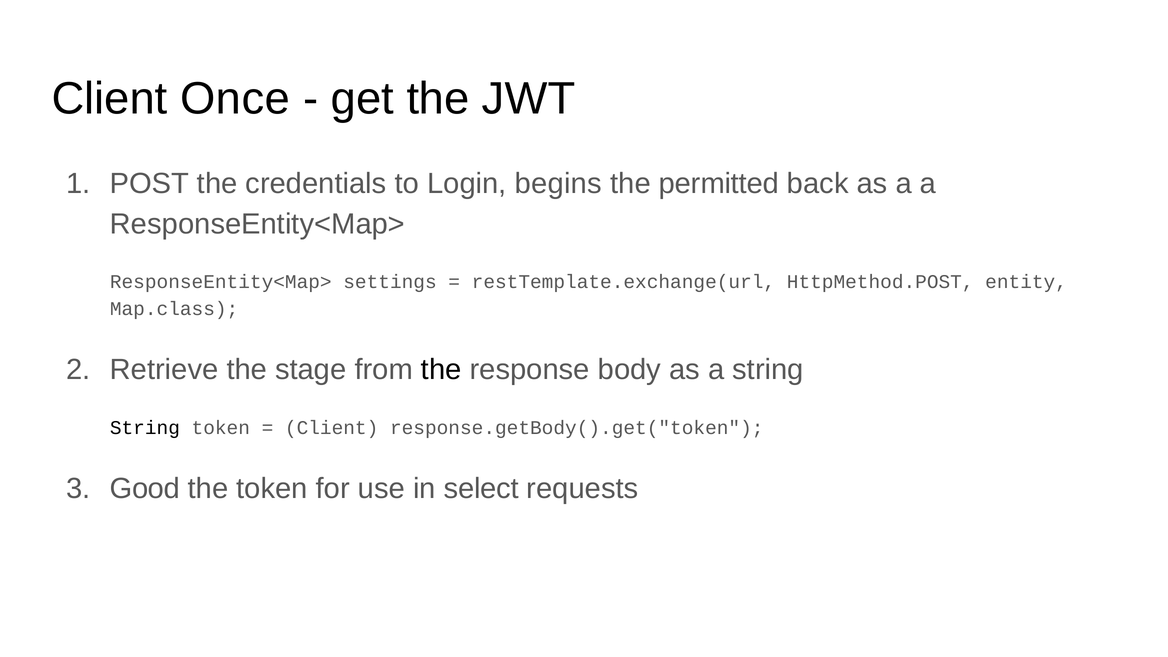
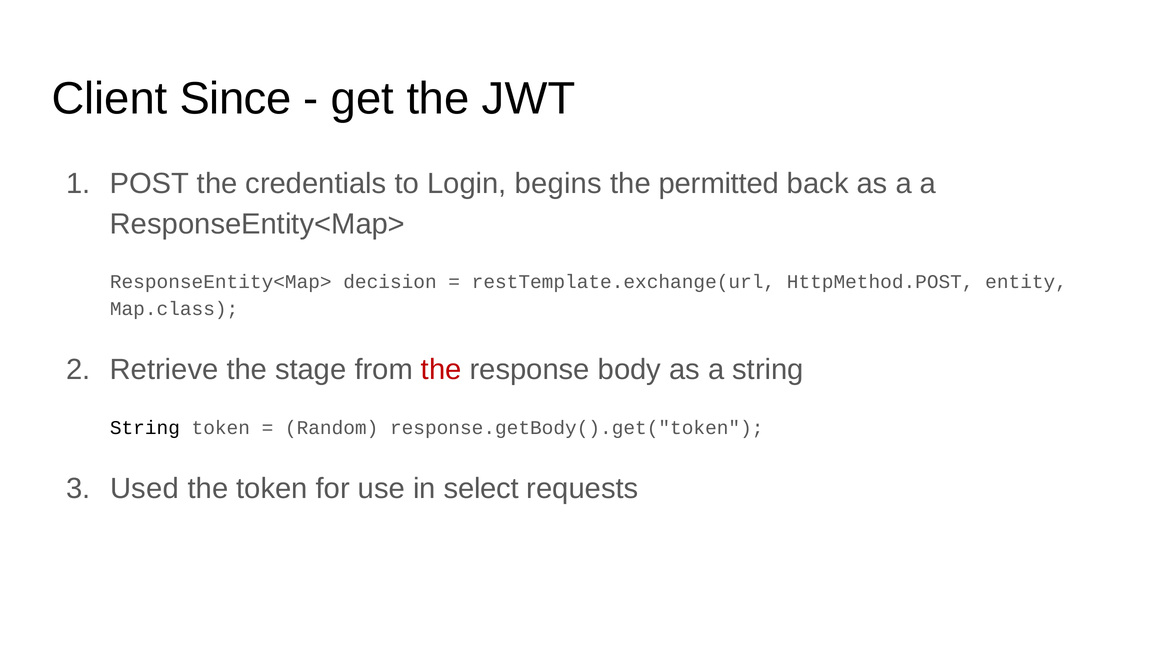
Once: Once -> Since
settings: settings -> decision
the at (441, 370) colour: black -> red
Client at (332, 428): Client -> Random
Good: Good -> Used
